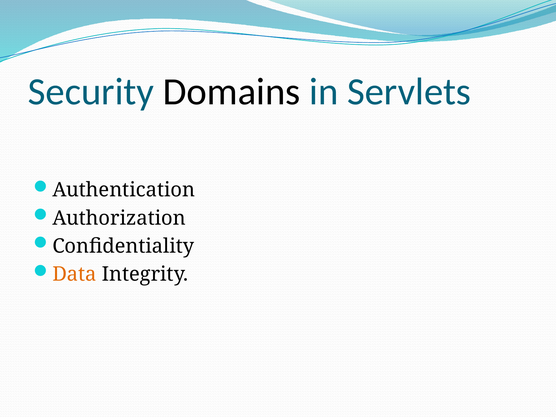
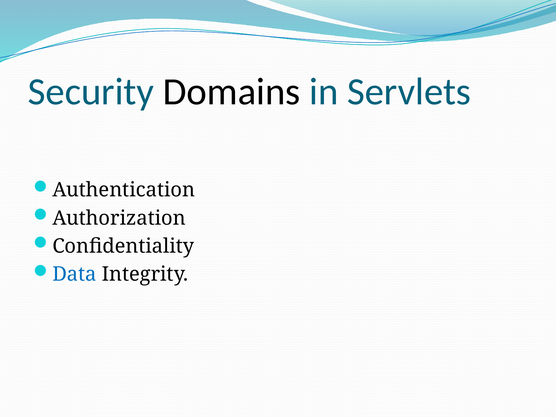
Data colour: orange -> blue
